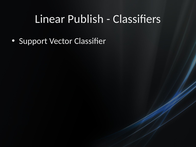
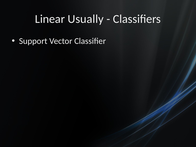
Publish: Publish -> Usually
